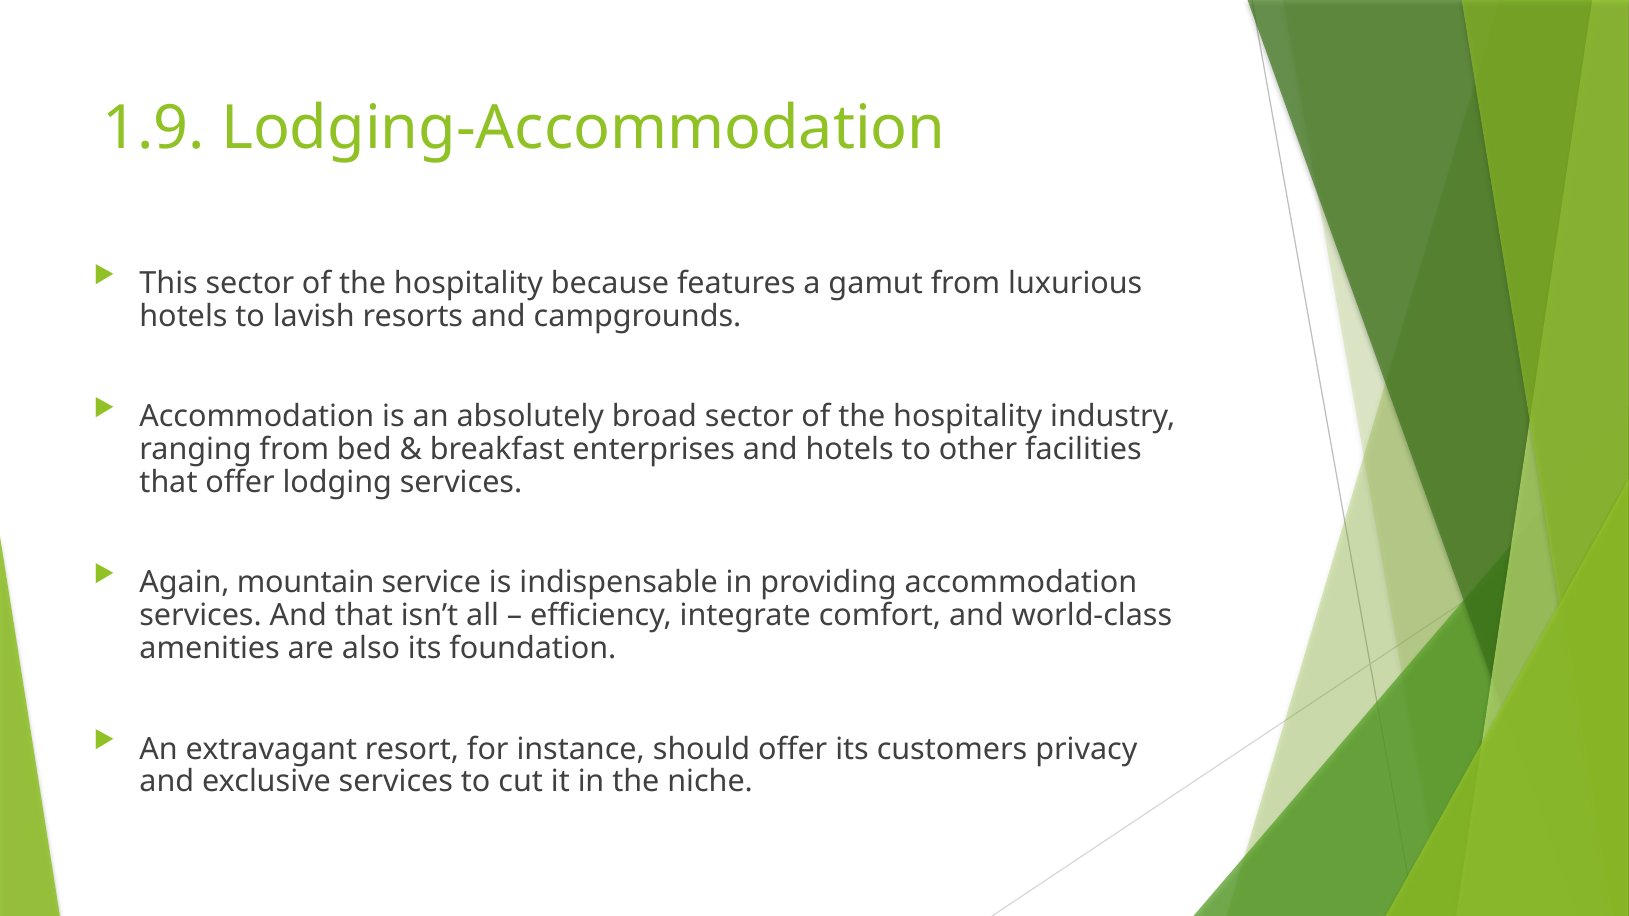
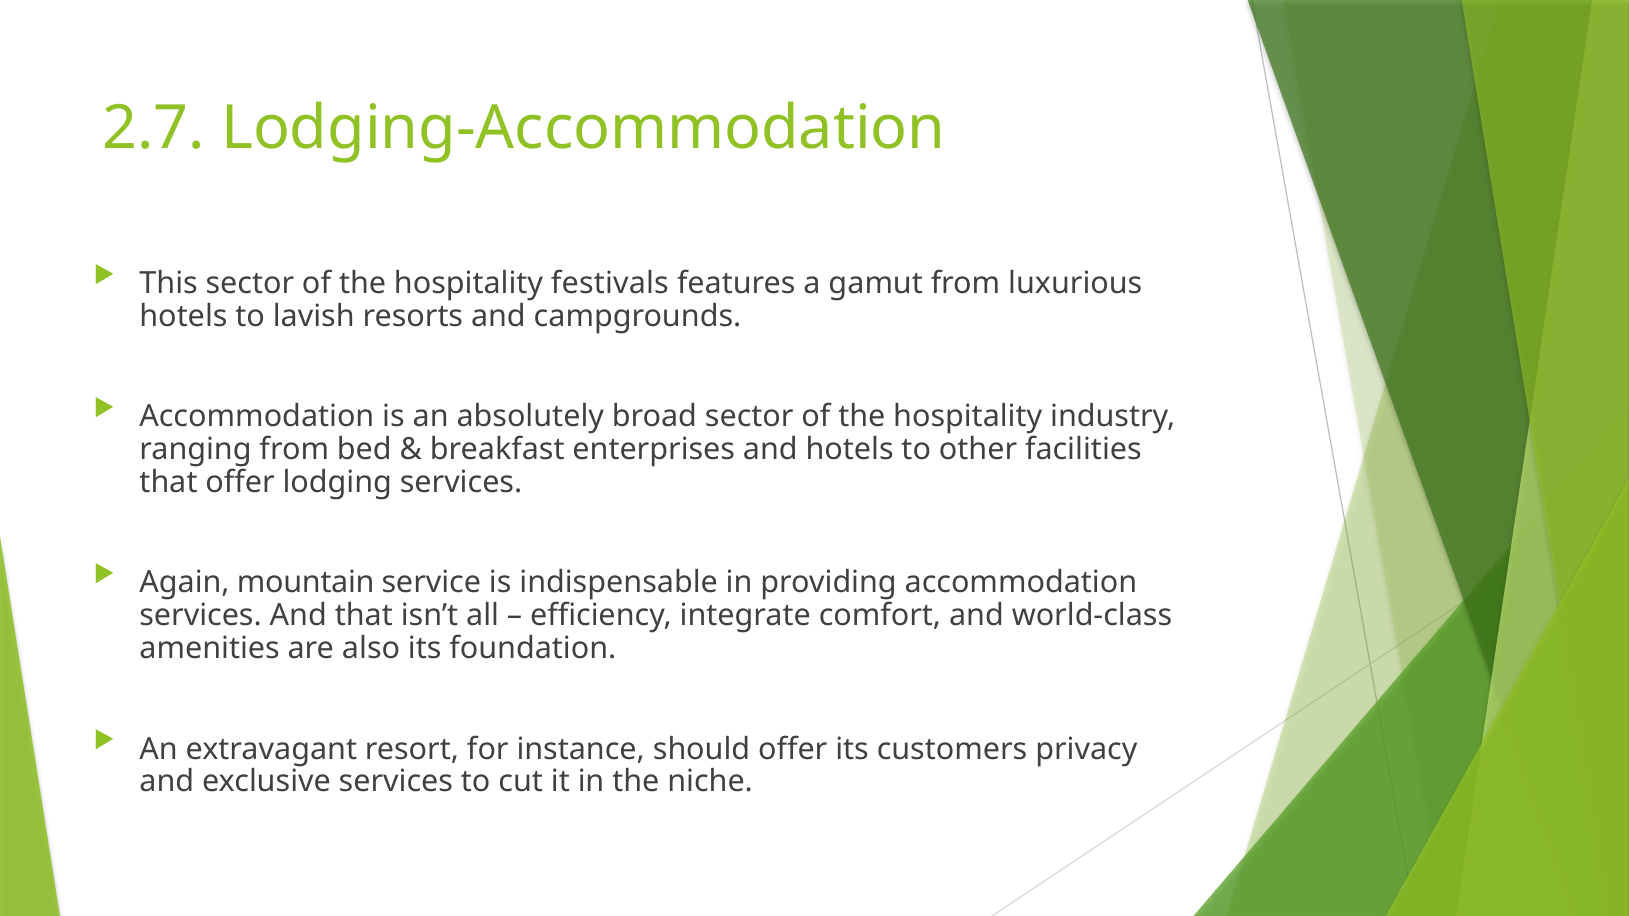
1.9: 1.9 -> 2.7
because: because -> festivals
